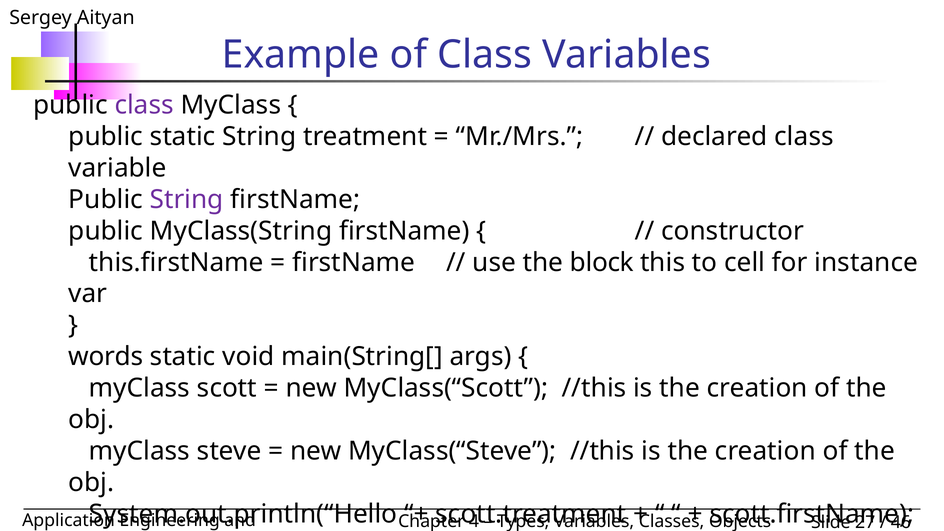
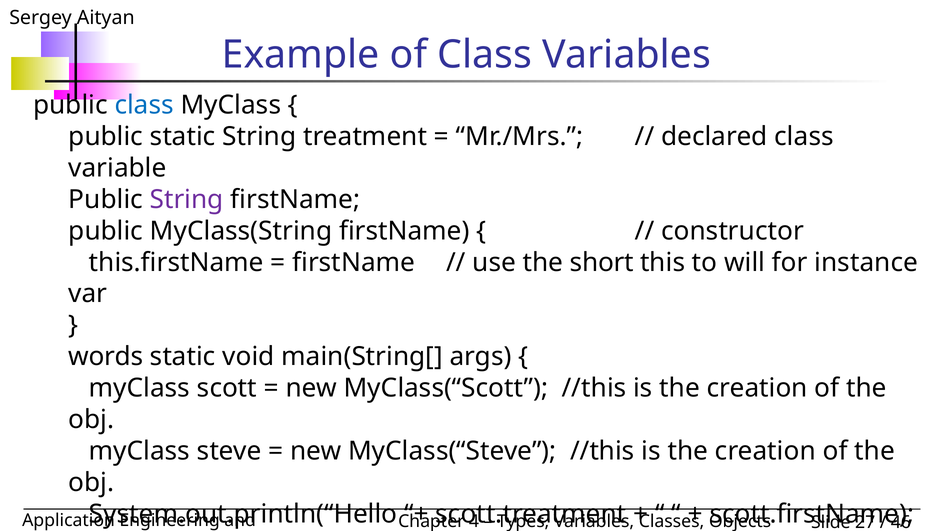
class at (144, 105) colour: purple -> blue
block: block -> short
cell: cell -> will
